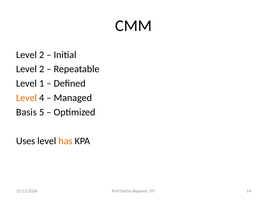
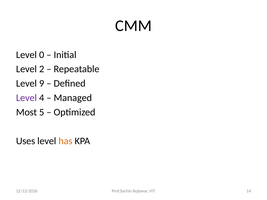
2 at (42, 55): 2 -> 0
1: 1 -> 9
Level at (26, 98) colour: orange -> purple
Basis: Basis -> Most
